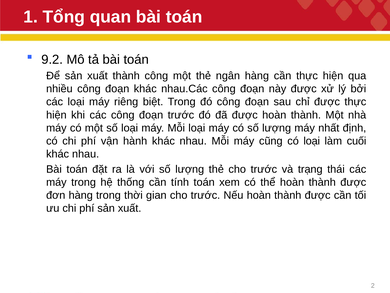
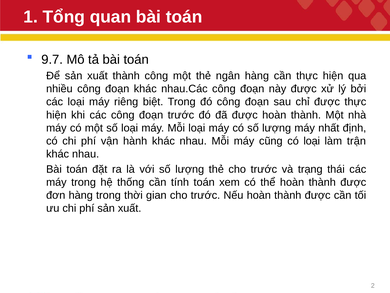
9.2: 9.2 -> 9.7
cuối: cuối -> trận
